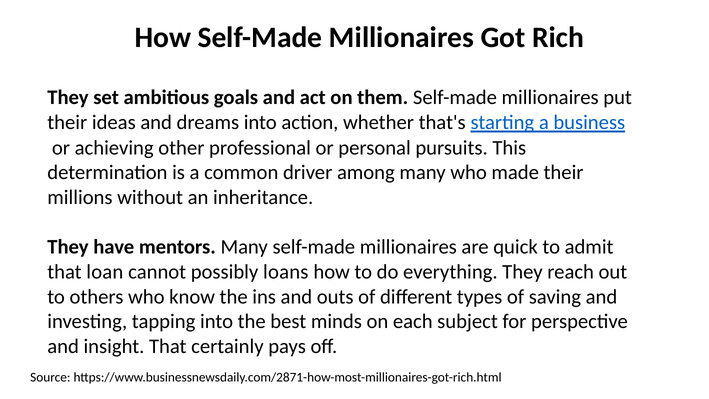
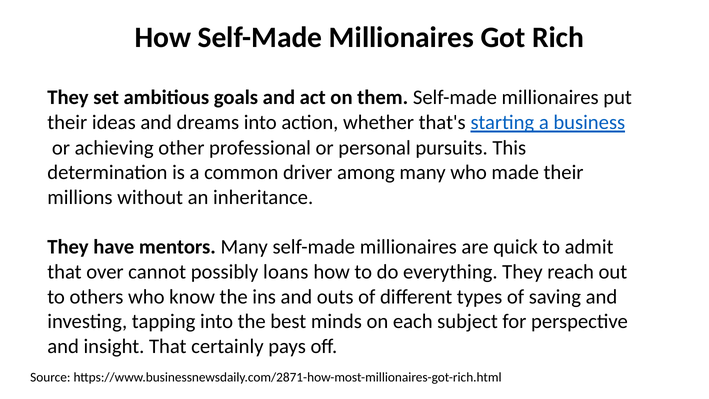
loan: loan -> over
